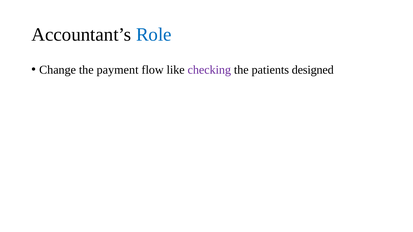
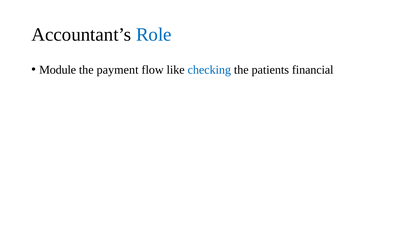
Change: Change -> Module
checking colour: purple -> blue
designed: designed -> financial
